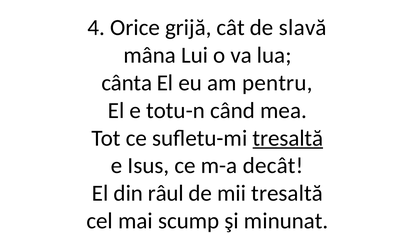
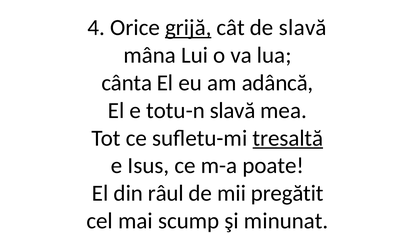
grijă underline: none -> present
pentru: pentru -> adâncă
totu-n când: când -> slavă
decât: decât -> poate
mii tresaltă: tresaltă -> pregătit
